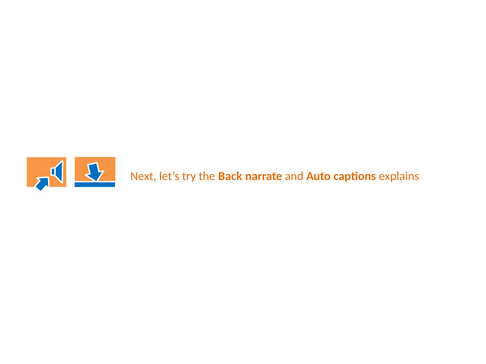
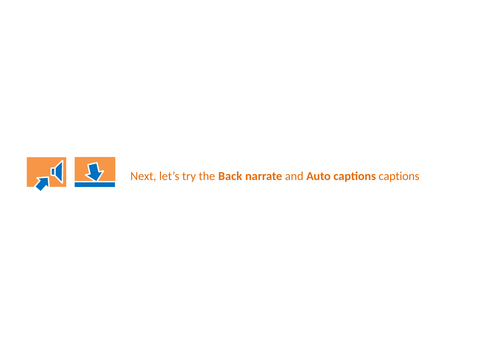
captions explains: explains -> captions
